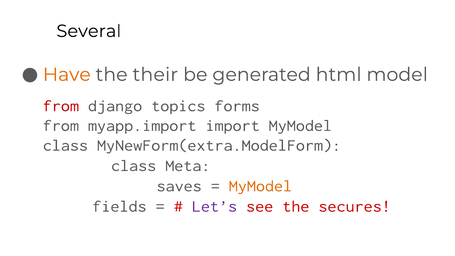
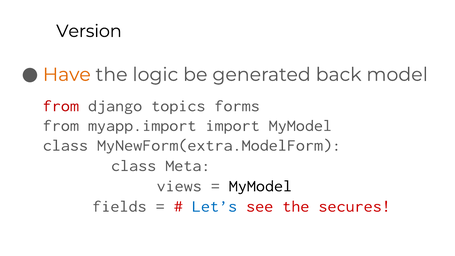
Several: Several -> Version
their: their -> logic
html: html -> back
saves: saves -> views
MyModel at (260, 186) colour: orange -> black
Let’s colour: purple -> blue
